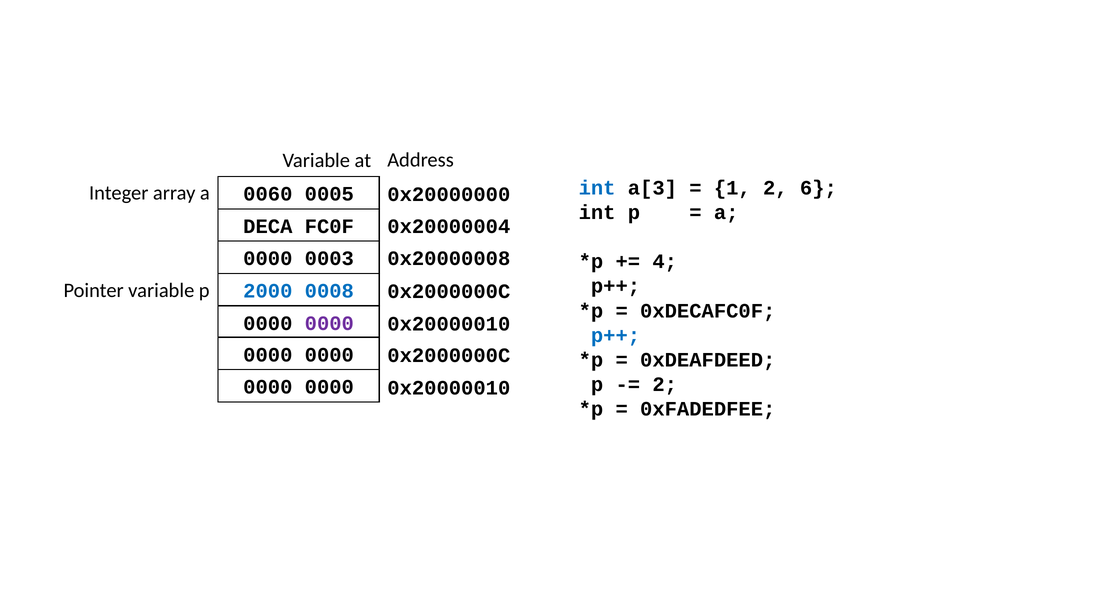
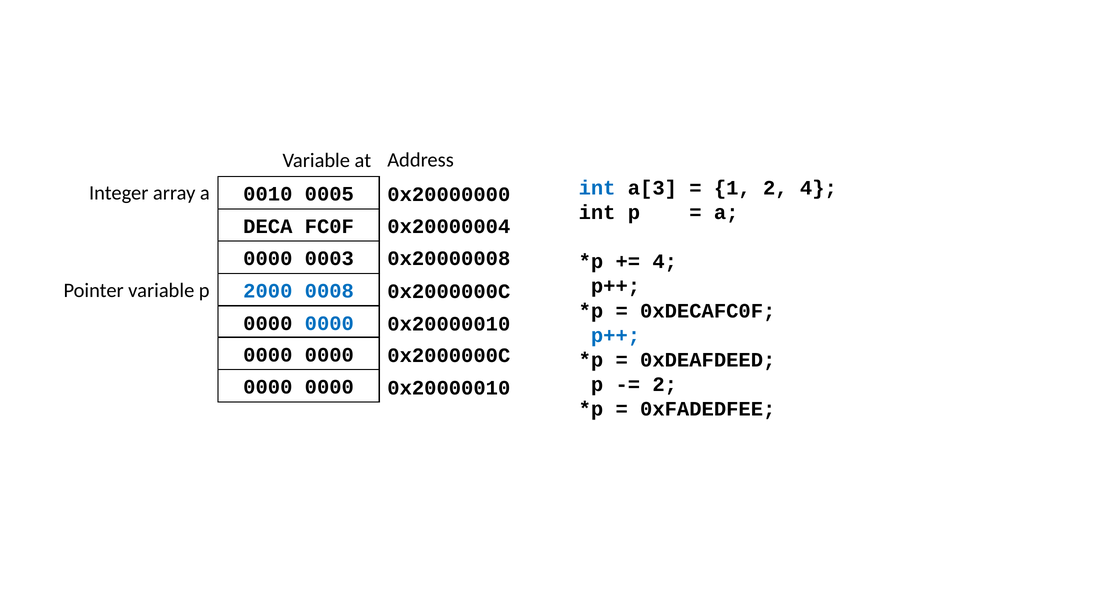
2 6: 6 -> 4
0060: 0060 -> 0010
0000 at (329, 323) colour: purple -> blue
